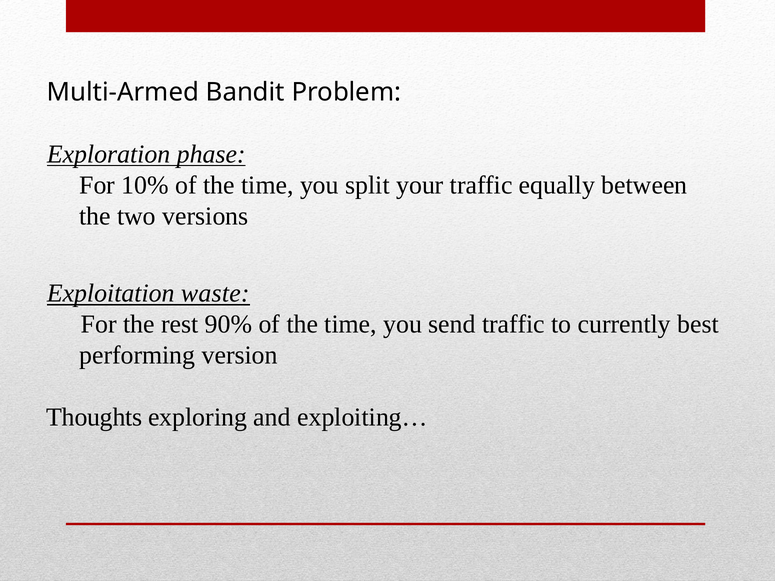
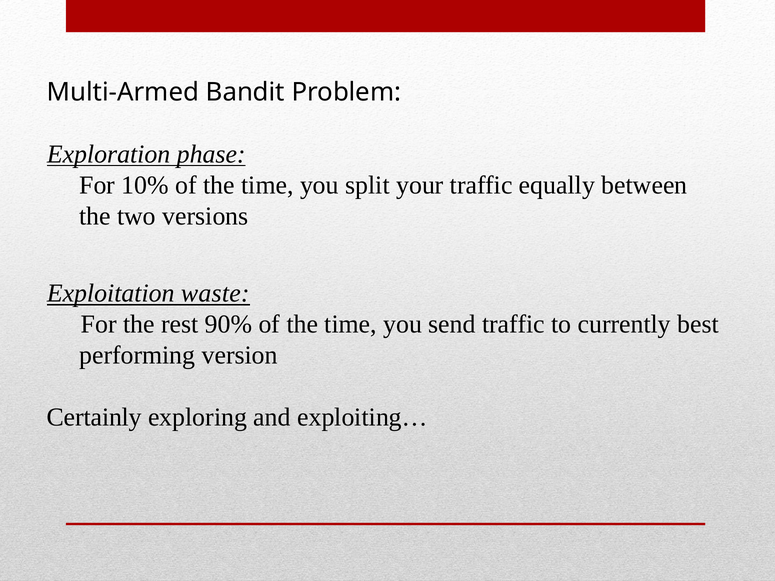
Thoughts: Thoughts -> Certainly
